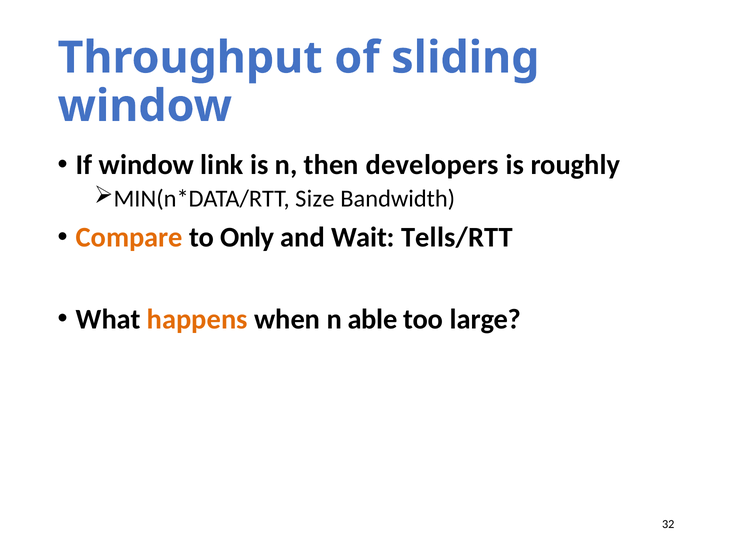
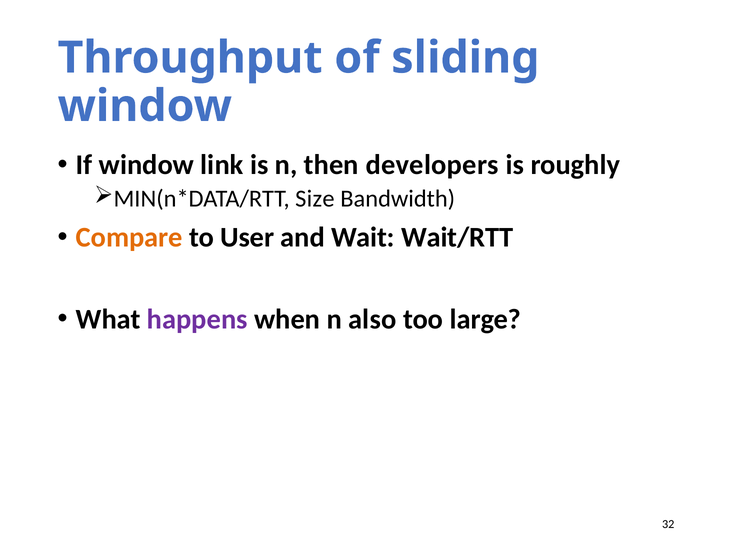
Only: Only -> User
Tells/RTT: Tells/RTT -> Wait/RTT
happens colour: orange -> purple
able: able -> also
